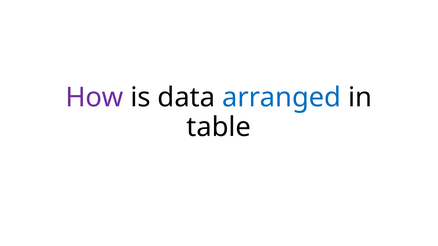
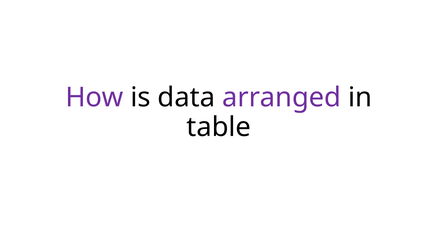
arranged colour: blue -> purple
